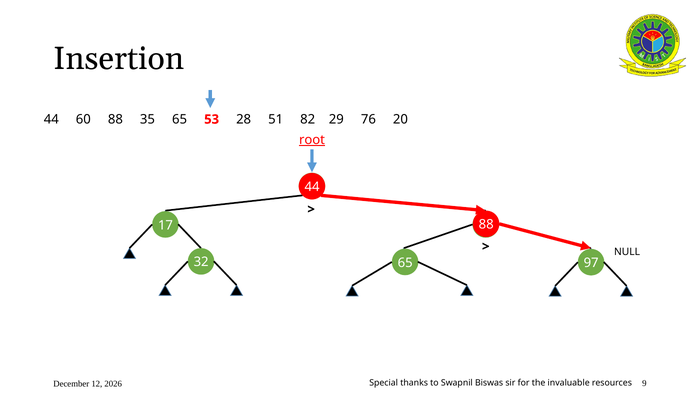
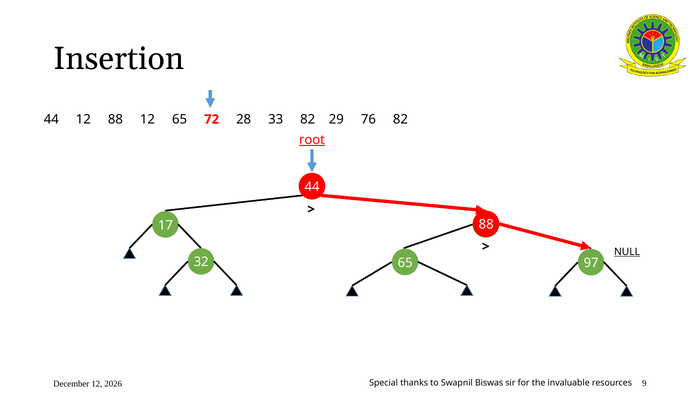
44 60: 60 -> 12
88 35: 35 -> 12
53: 53 -> 72
51: 51 -> 33
76 20: 20 -> 82
NULL underline: none -> present
